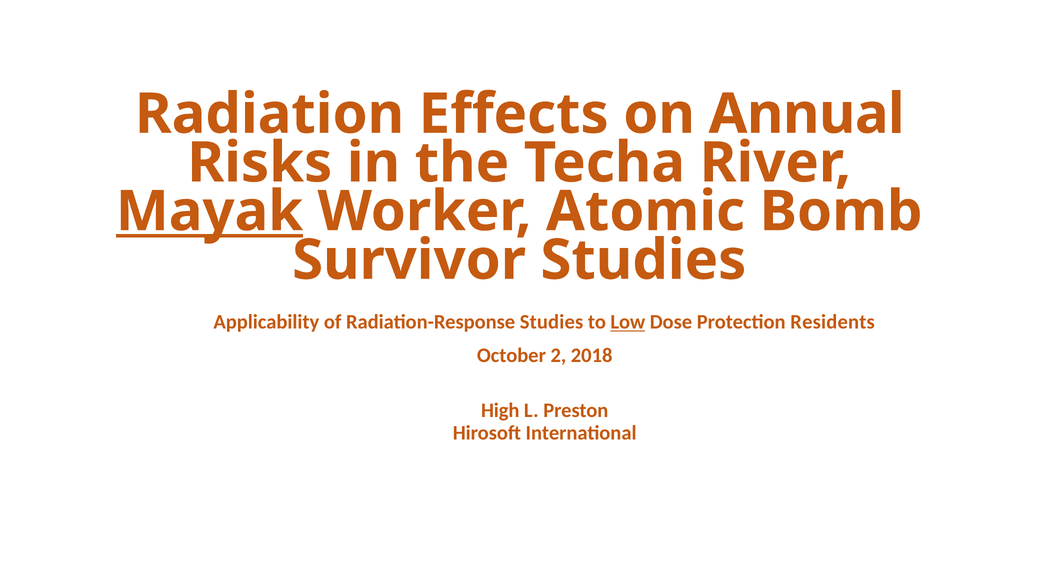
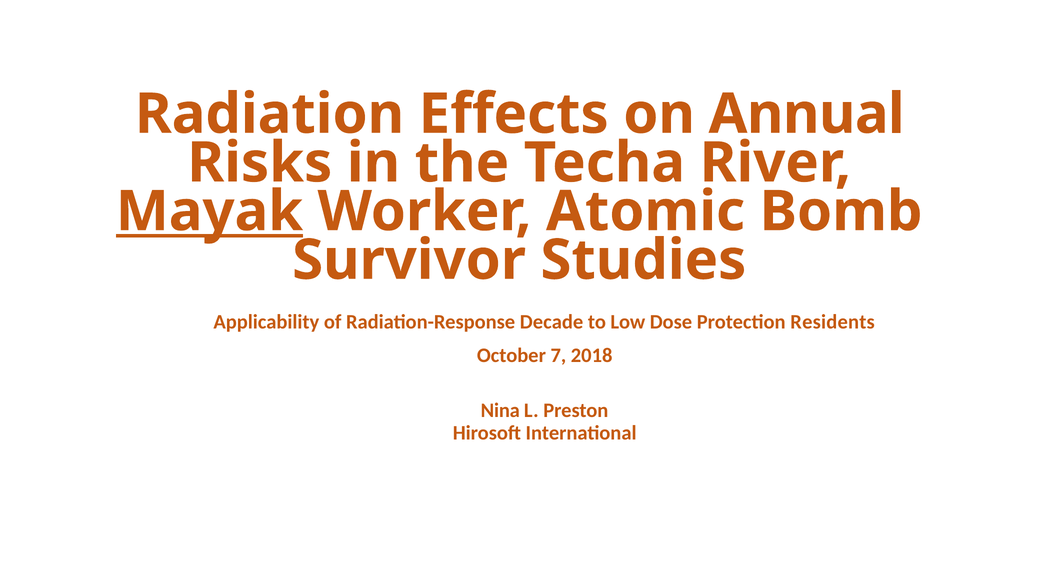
Radiation-Response Studies: Studies -> Decade
Low underline: present -> none
2: 2 -> 7
High: High -> Nina
